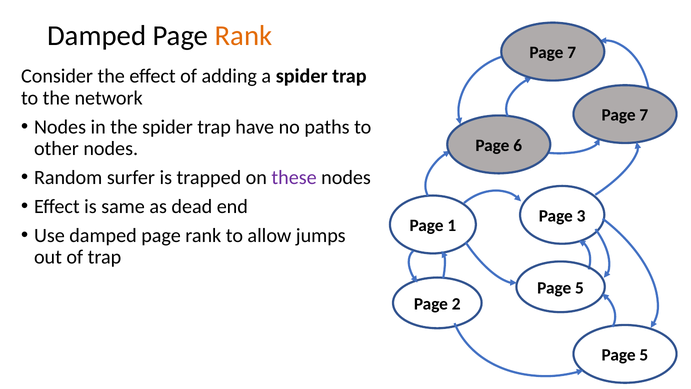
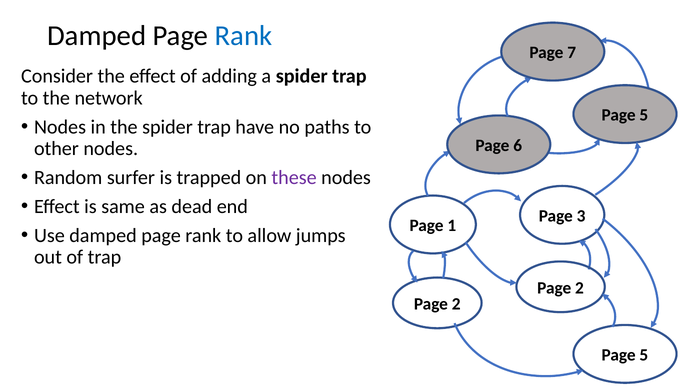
Rank at (243, 36) colour: orange -> blue
7 at (644, 115): 7 -> 5
5 at (579, 288): 5 -> 2
